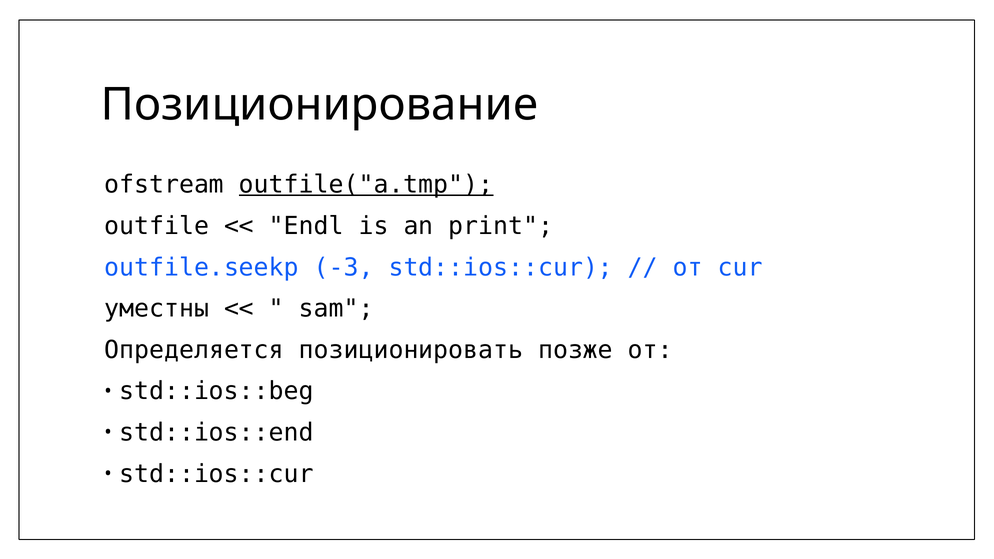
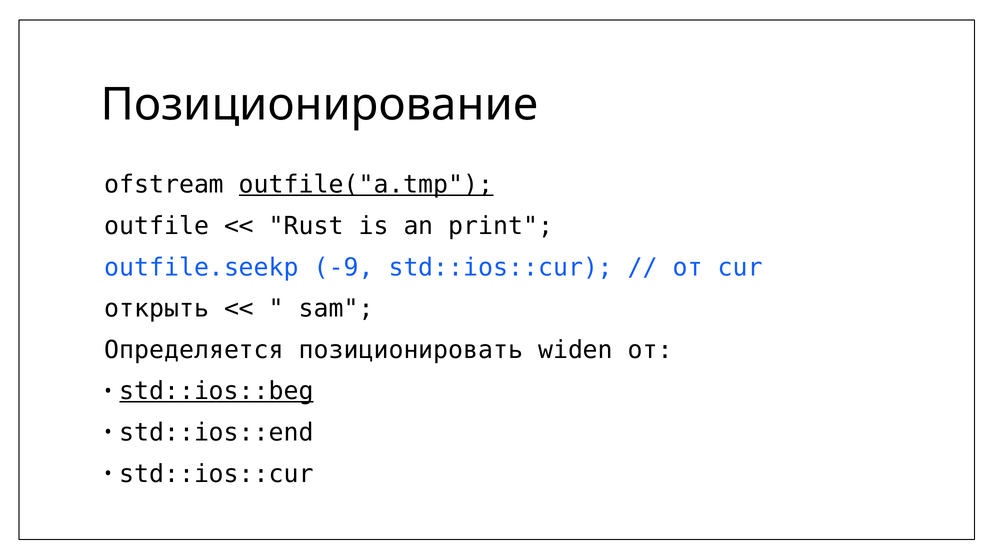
Endl: Endl -> Rust
-3: -3 -> -9
уместны: уместны -> открыть
позже: позже -> widen
std::ios::beg underline: none -> present
